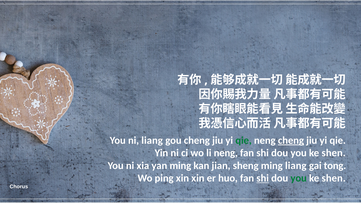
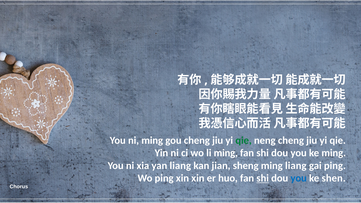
ni liang: liang -> ming
cheng at (291, 140) underline: present -> none
li neng: neng -> ming
shen at (334, 153): shen -> ming
yan ming: ming -> liang
gai tong: tong -> ping
you at (299, 178) colour: green -> blue
